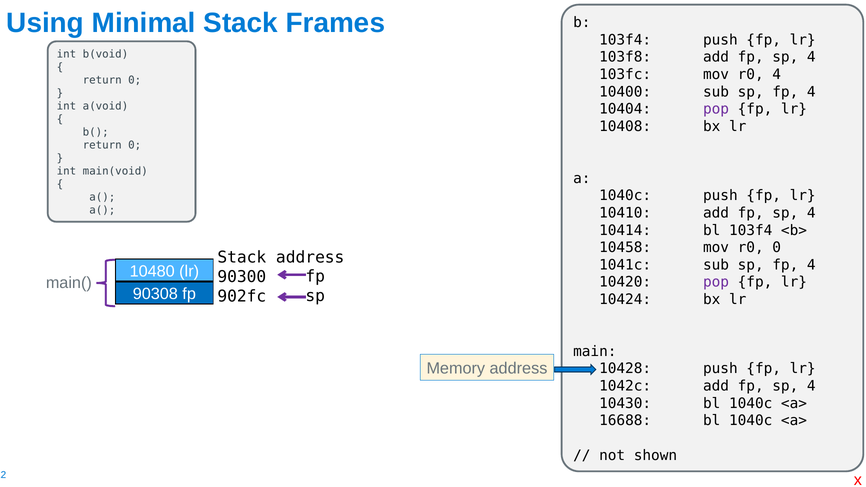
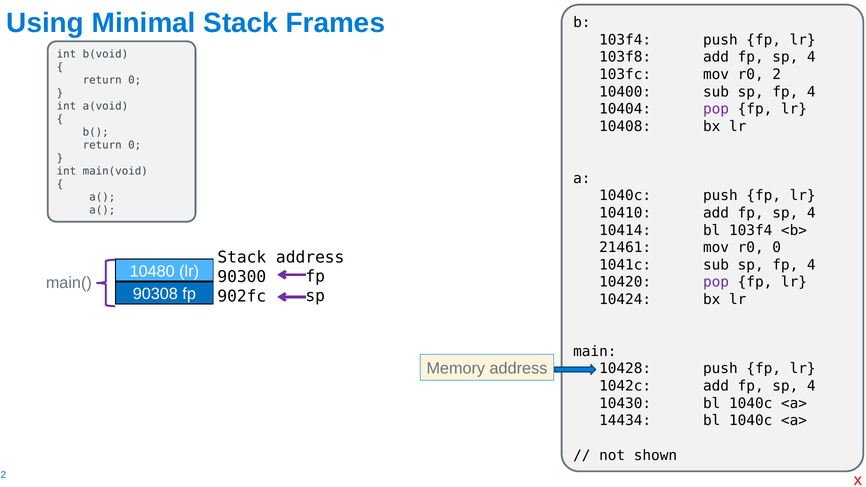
r0 4: 4 -> 2
10458: 10458 -> 21461
16688: 16688 -> 14434
